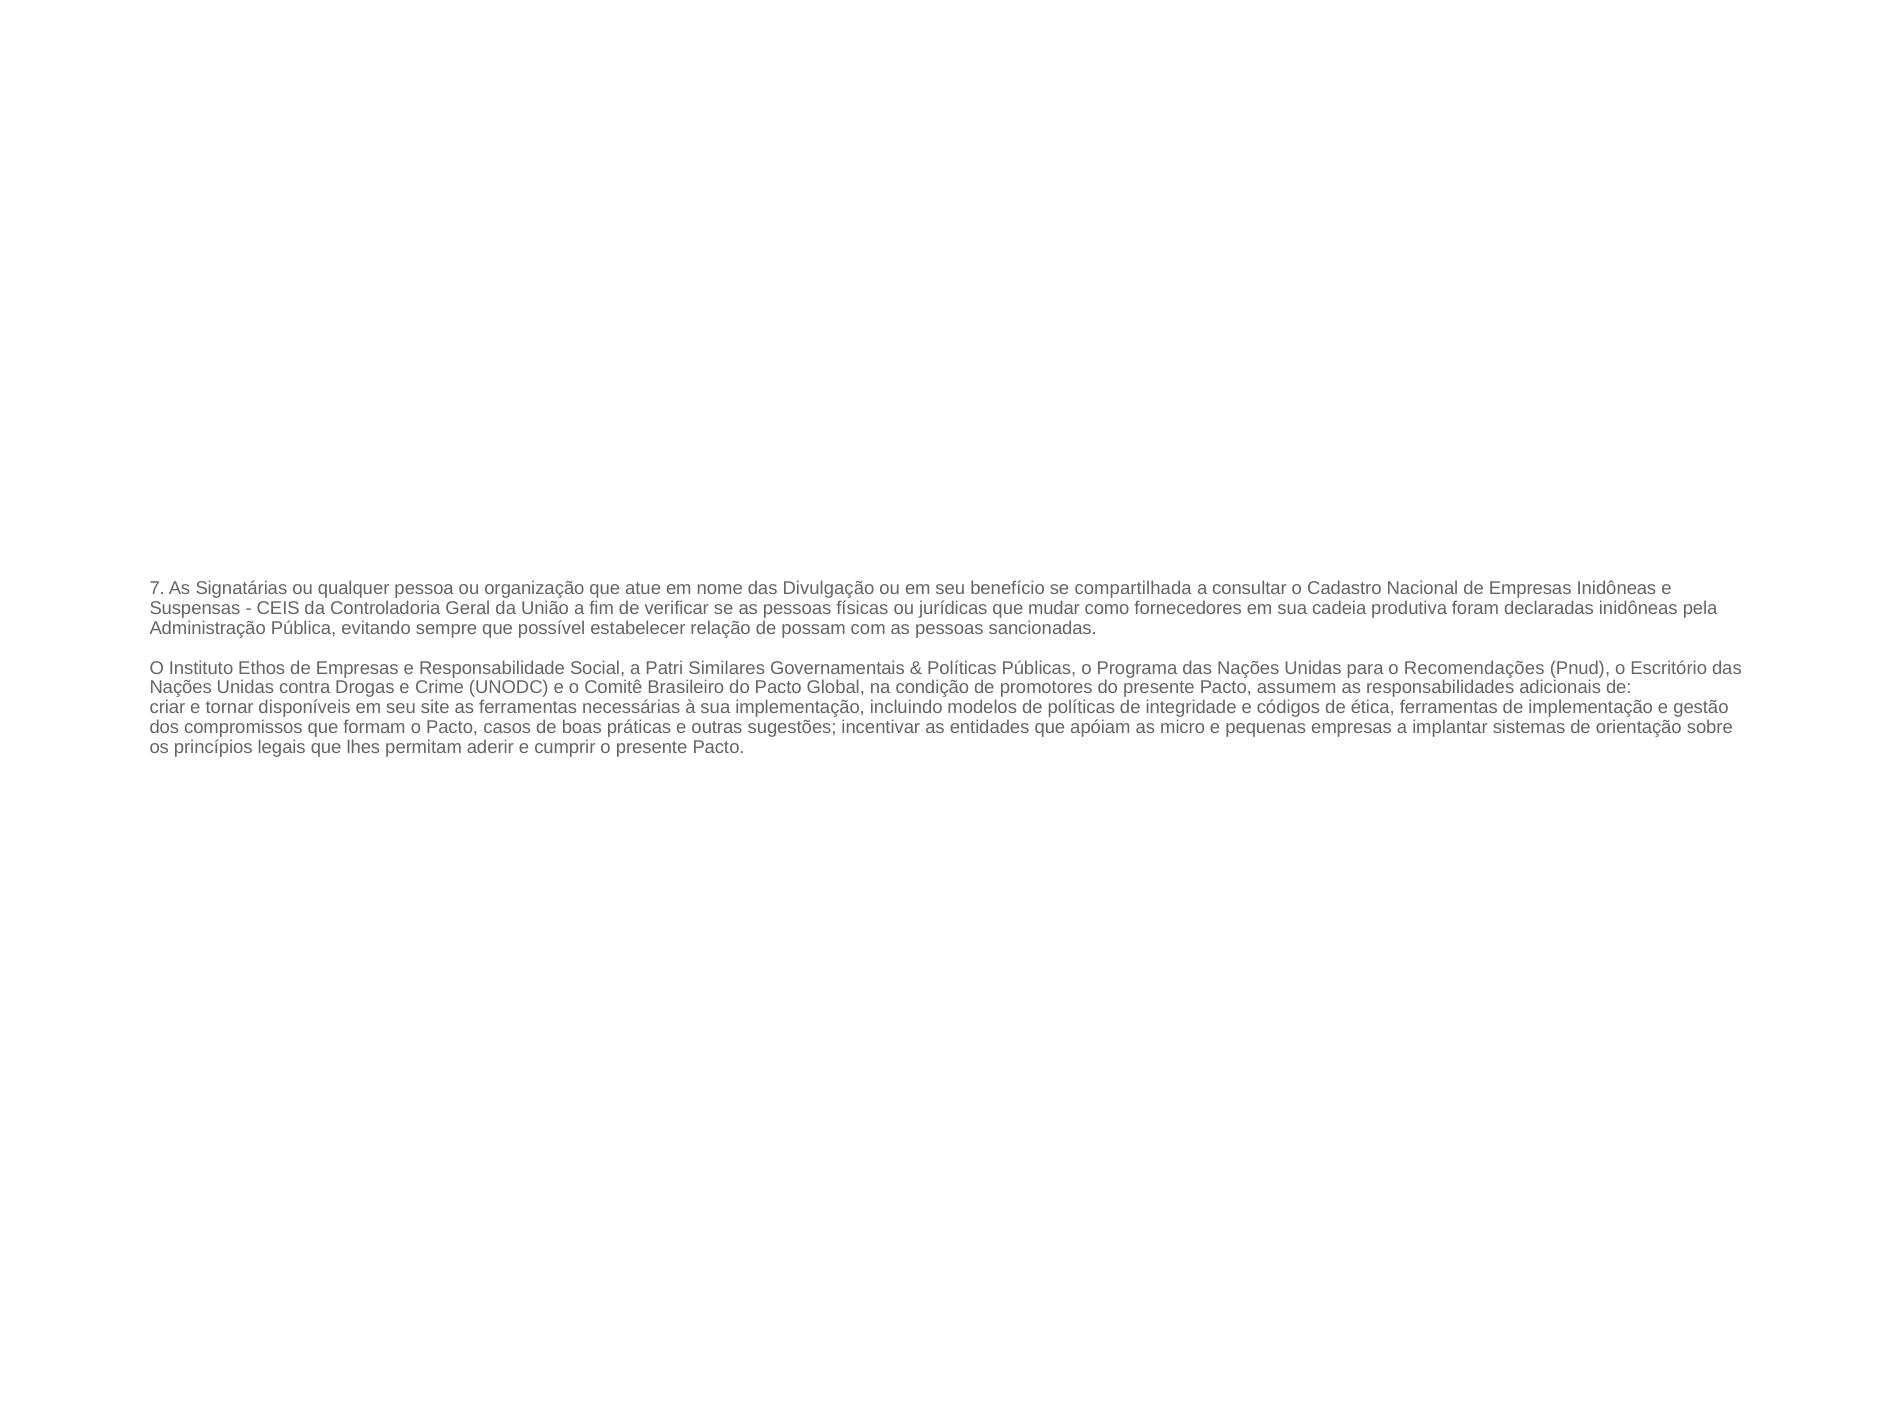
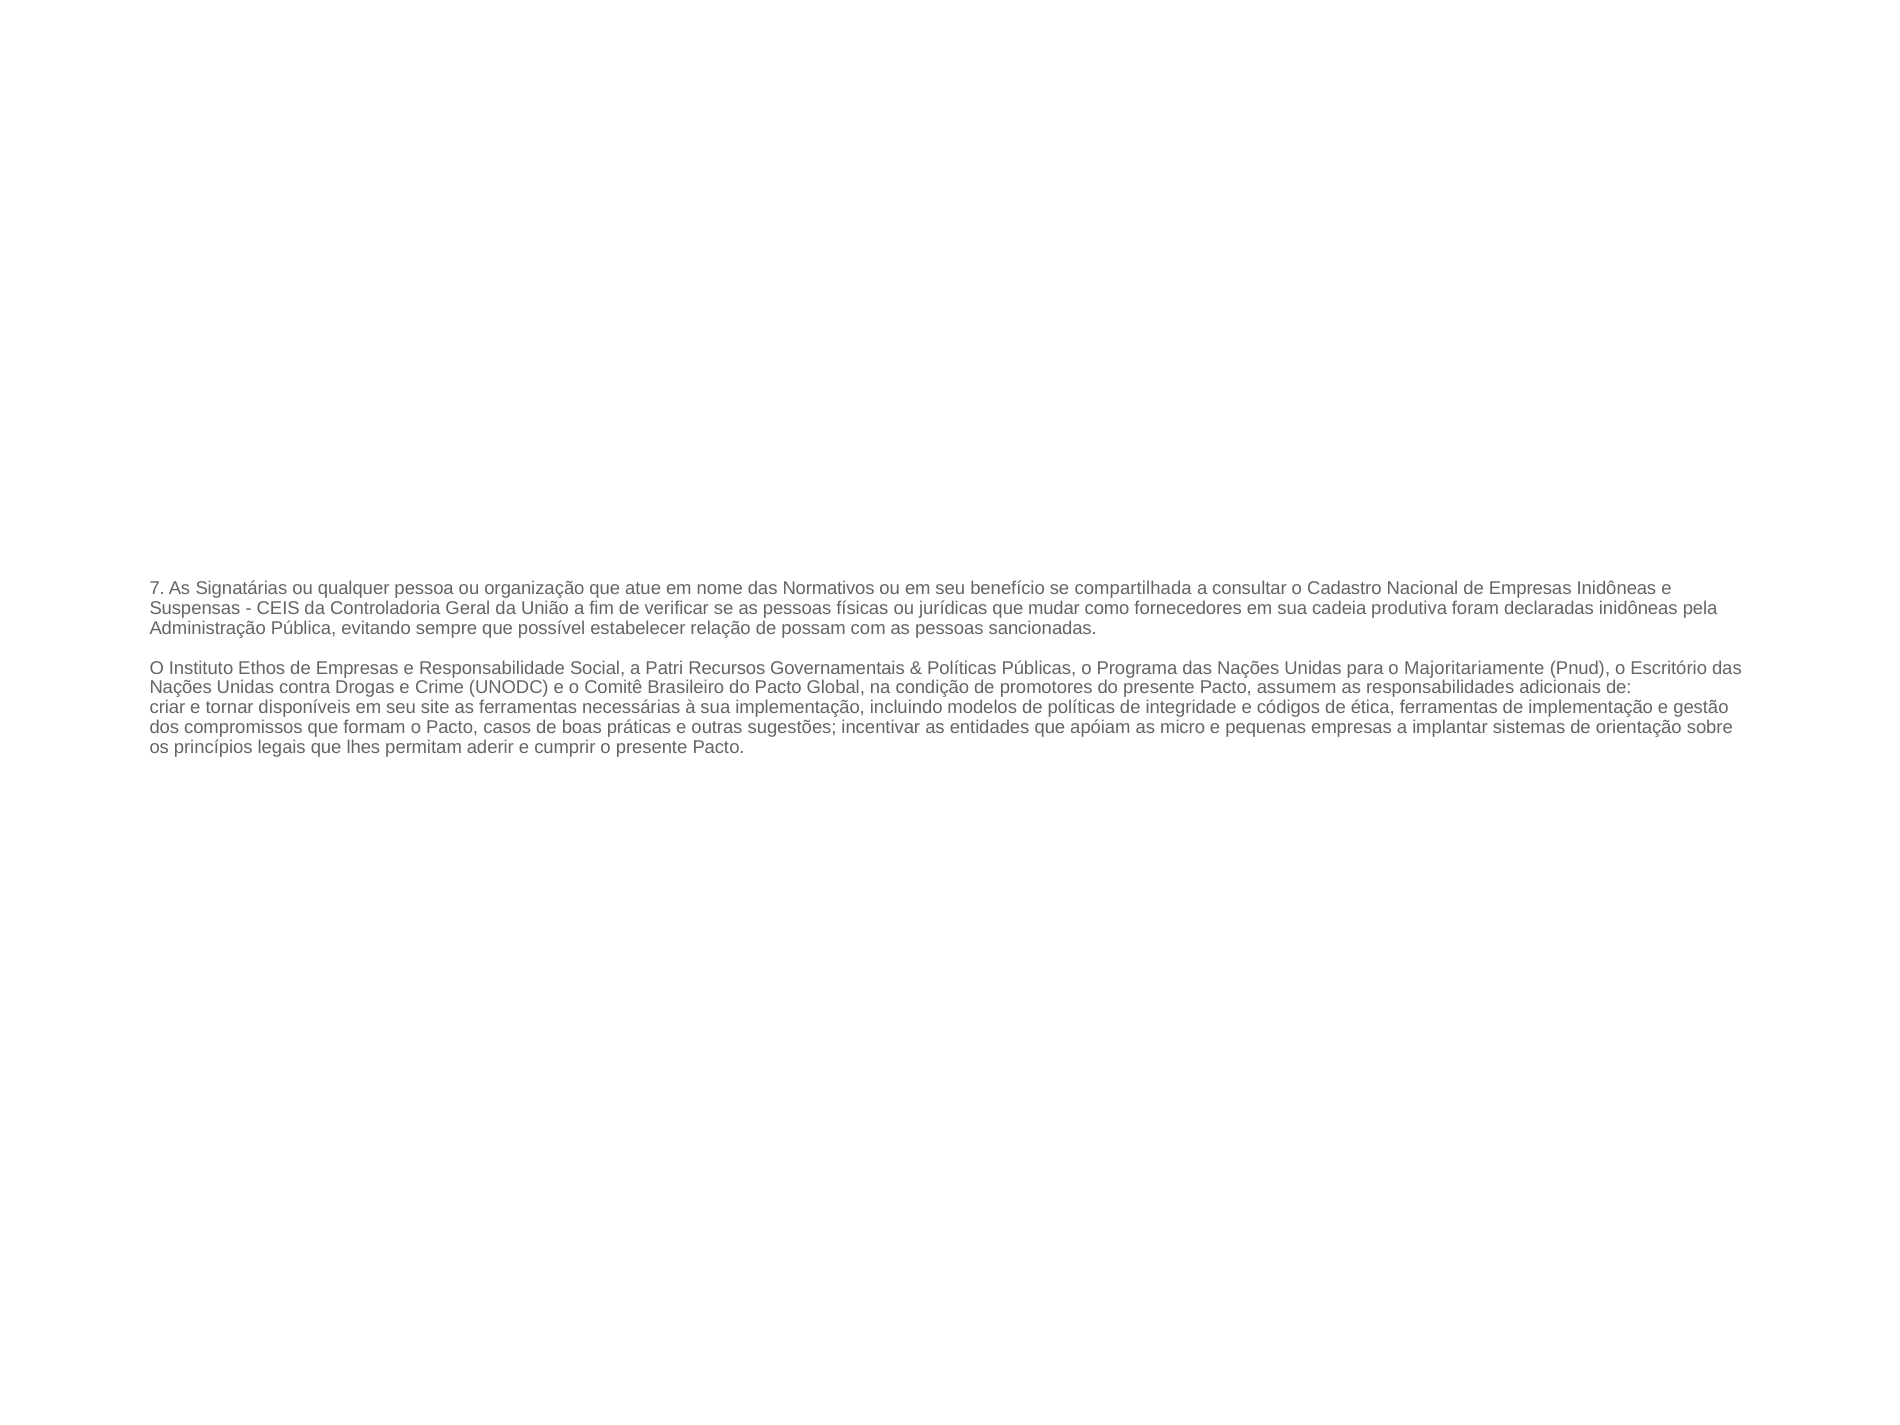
Divulgação: Divulgação -> Normativos
Similares: Similares -> Recursos
Recomendações: Recomendações -> Majoritariamente
